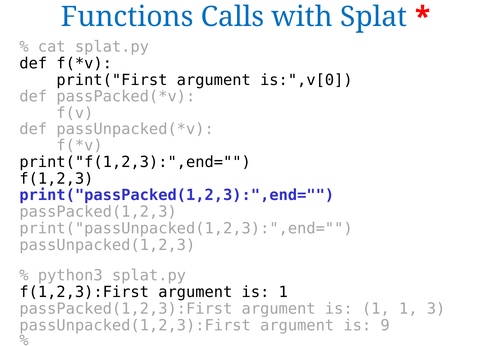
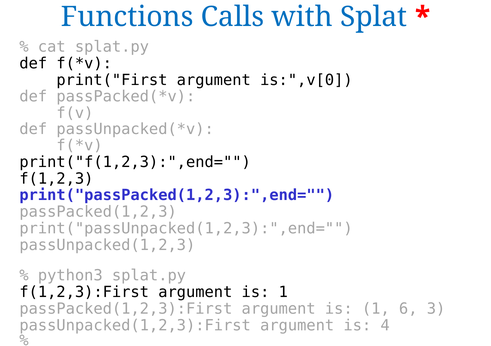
1 1: 1 -> 6
9: 9 -> 4
